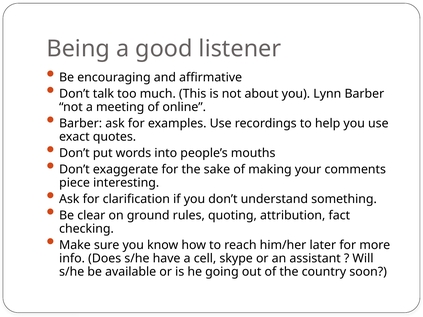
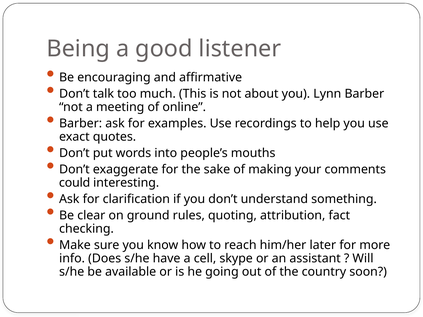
piece: piece -> could
